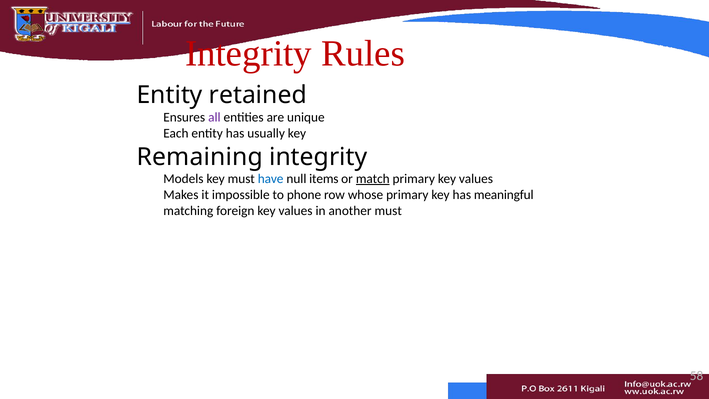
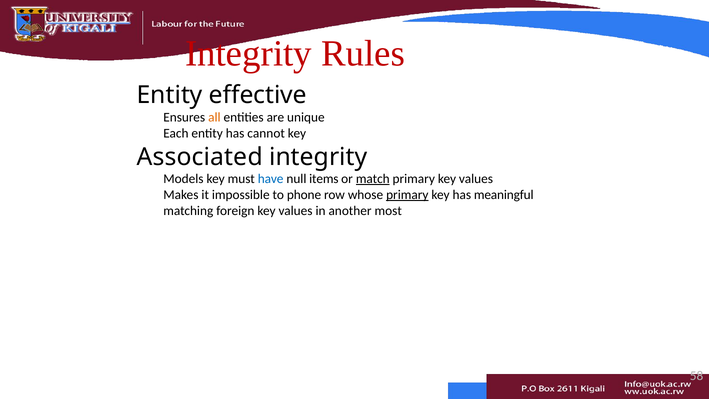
retained: retained -> effective
all colour: purple -> orange
usually: usually -> cannot
Remaining: Remaining -> Associated
primary at (407, 195) underline: none -> present
another must: must -> most
